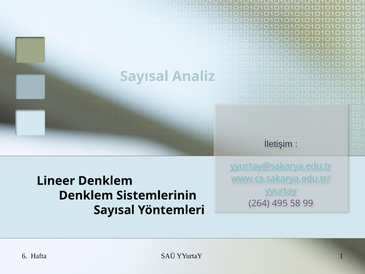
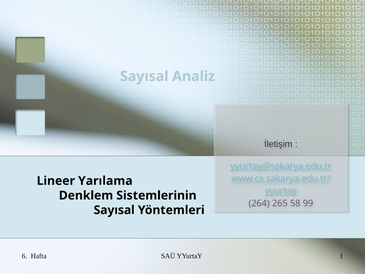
Lineer Denklem: Denklem -> Yarılama
495: 495 -> 265
